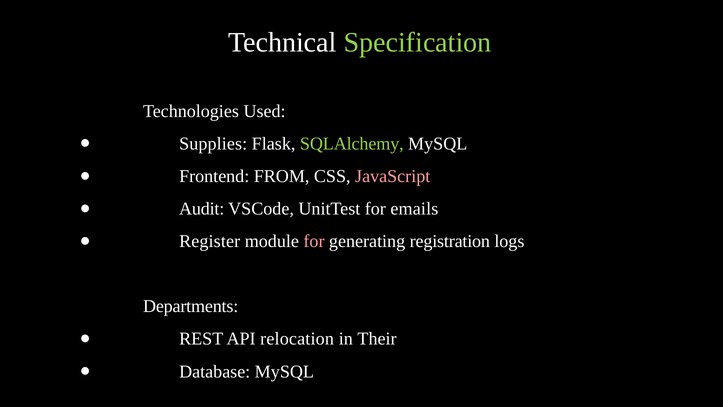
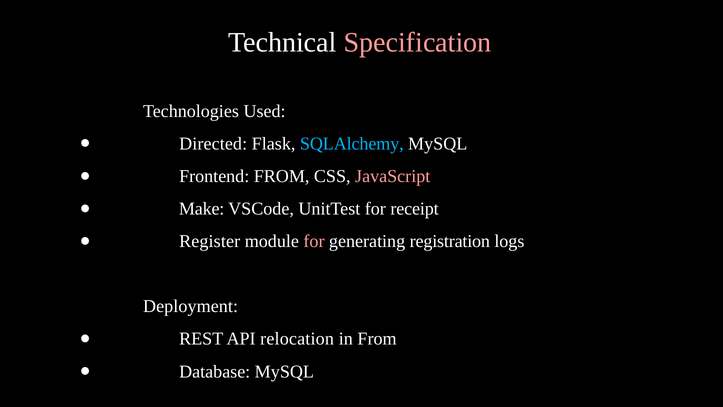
Specification colour: light green -> pink
Supplies: Supplies -> Directed
SQLAlchemy colour: light green -> light blue
Audit: Audit -> Make
emails: emails -> receipt
Departments: Departments -> Deployment
in Their: Their -> From
